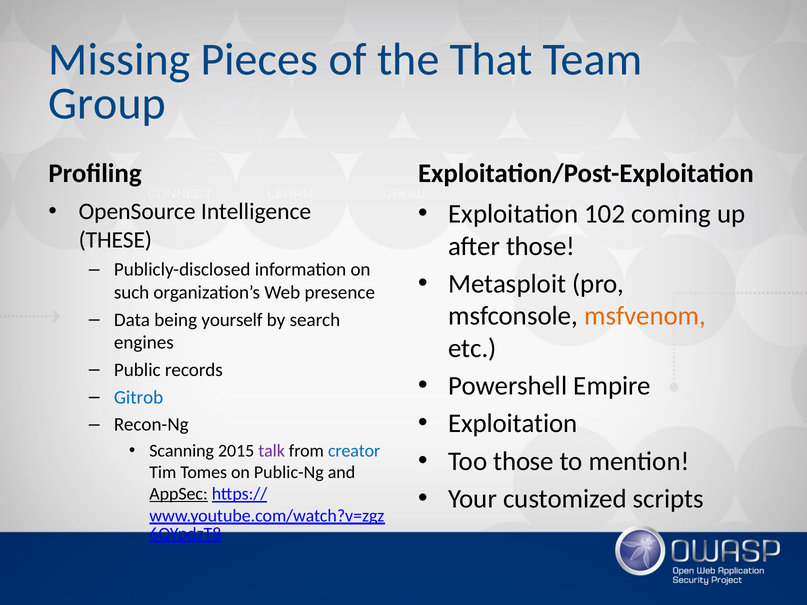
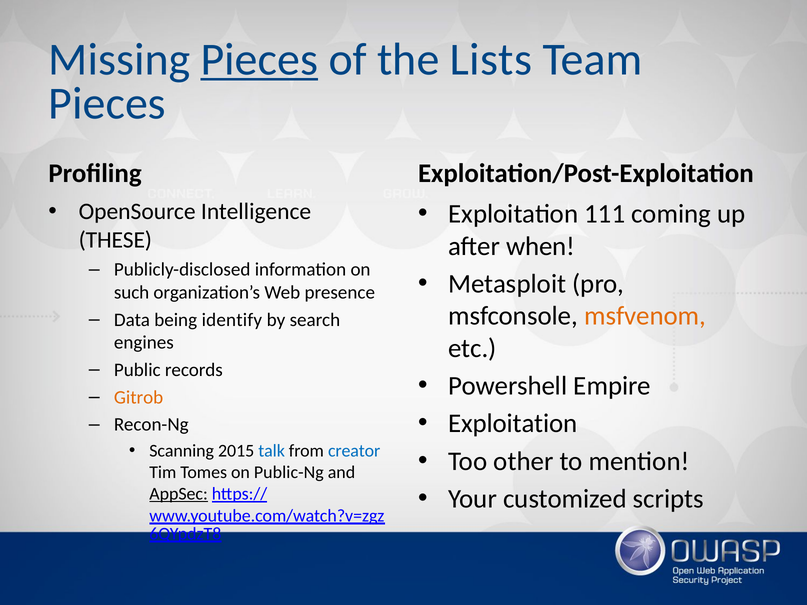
Pieces at (259, 60) underline: none -> present
That: That -> Lists
Group at (107, 104): Group -> Pieces
102: 102 -> 111
after those: those -> when
yourself: yourself -> identify
Gitrob colour: blue -> orange
talk colour: purple -> blue
Too those: those -> other
